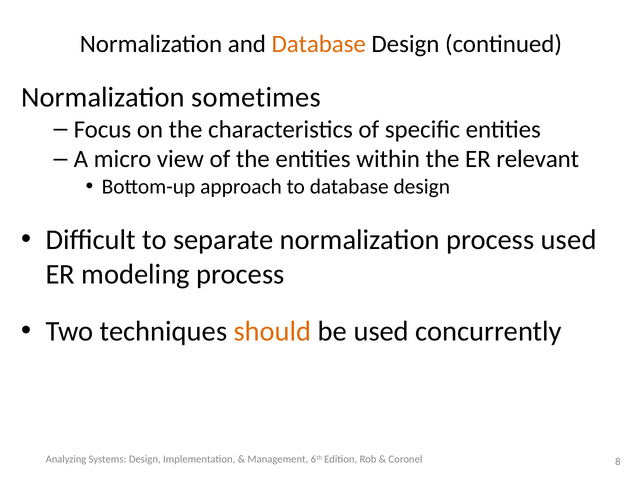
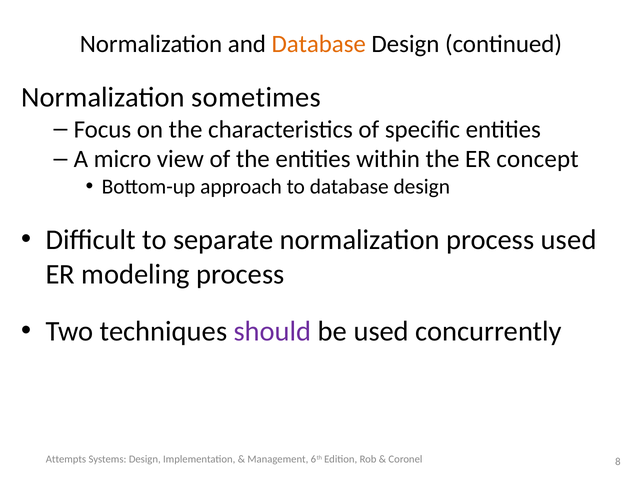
relevant: relevant -> concept
should colour: orange -> purple
Analyzing: Analyzing -> Attempts
